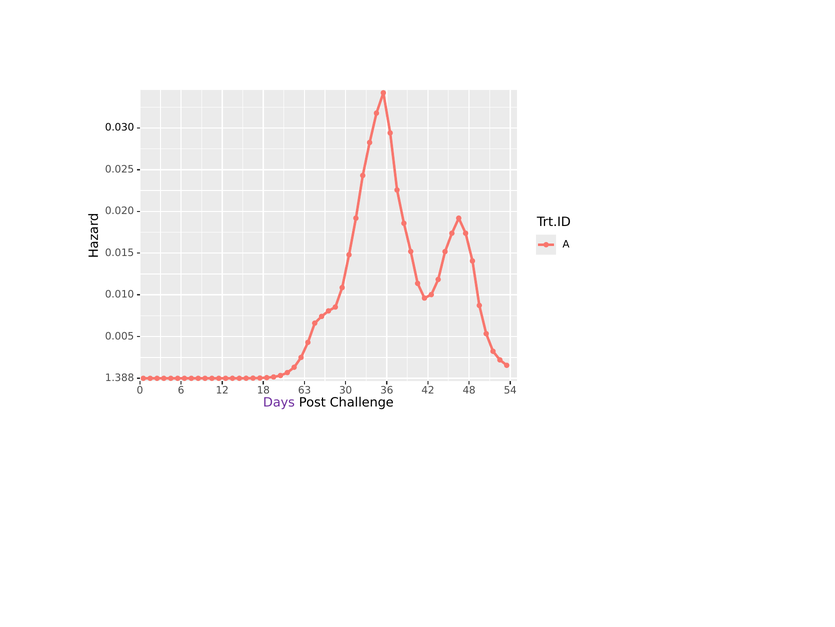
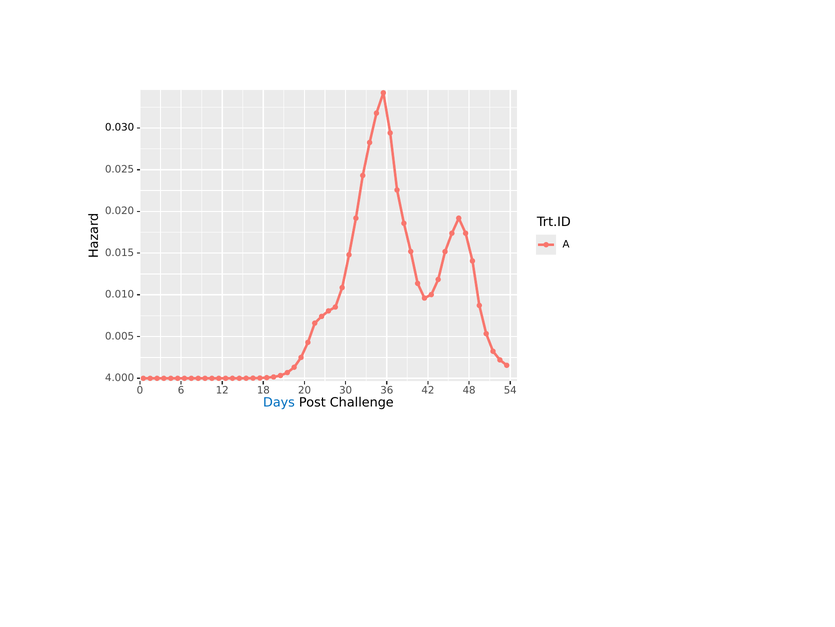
1.388: 1.388 -> 4.000
63: 63 -> 20
Days colour: purple -> blue
